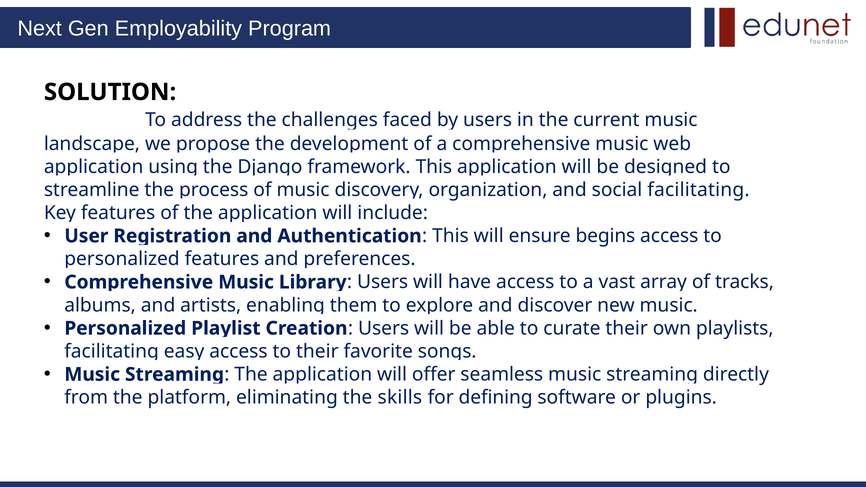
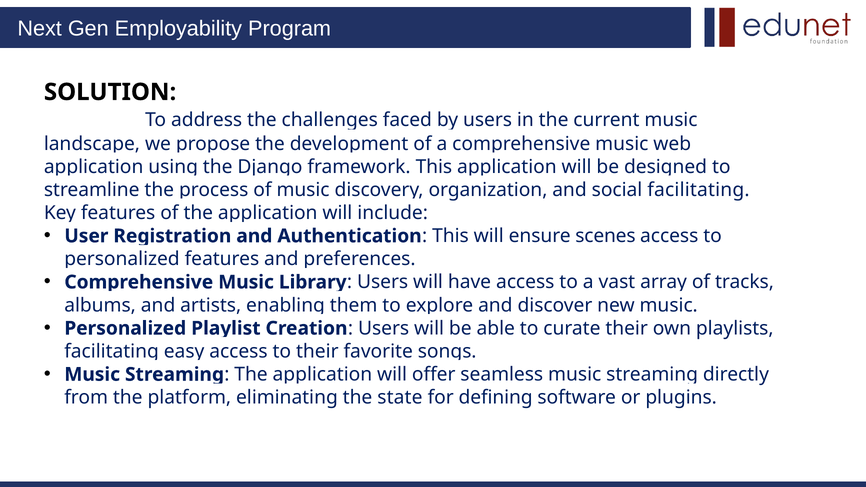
begins: begins -> scenes
skills: skills -> state
